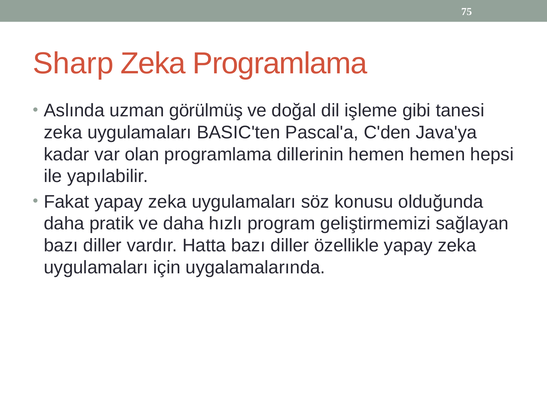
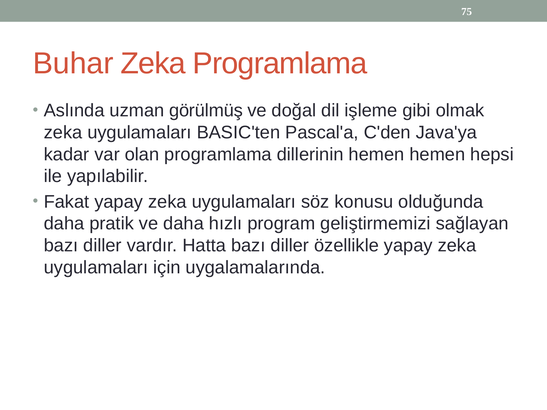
Sharp: Sharp -> Buhar
tanesi: tanesi -> olmak
